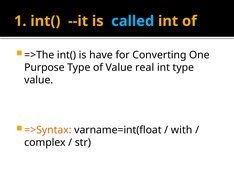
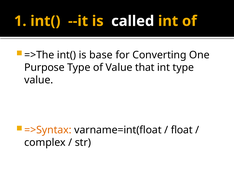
called colour: light blue -> white
have: have -> base
real: real -> that
with: with -> float
